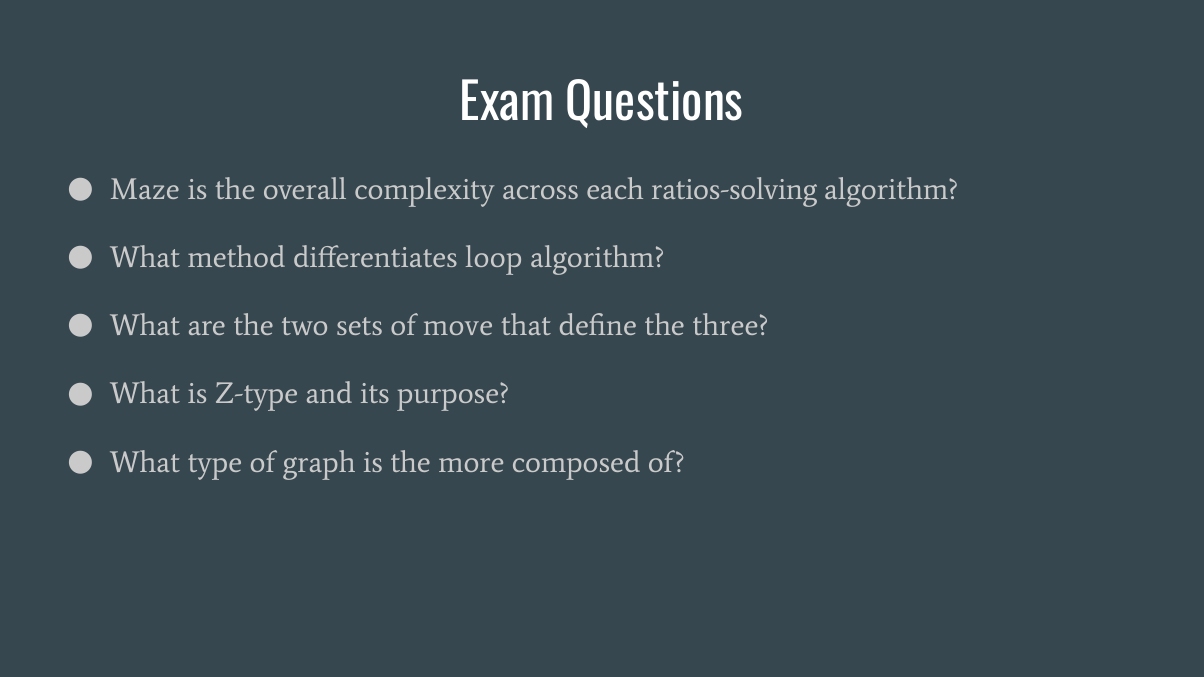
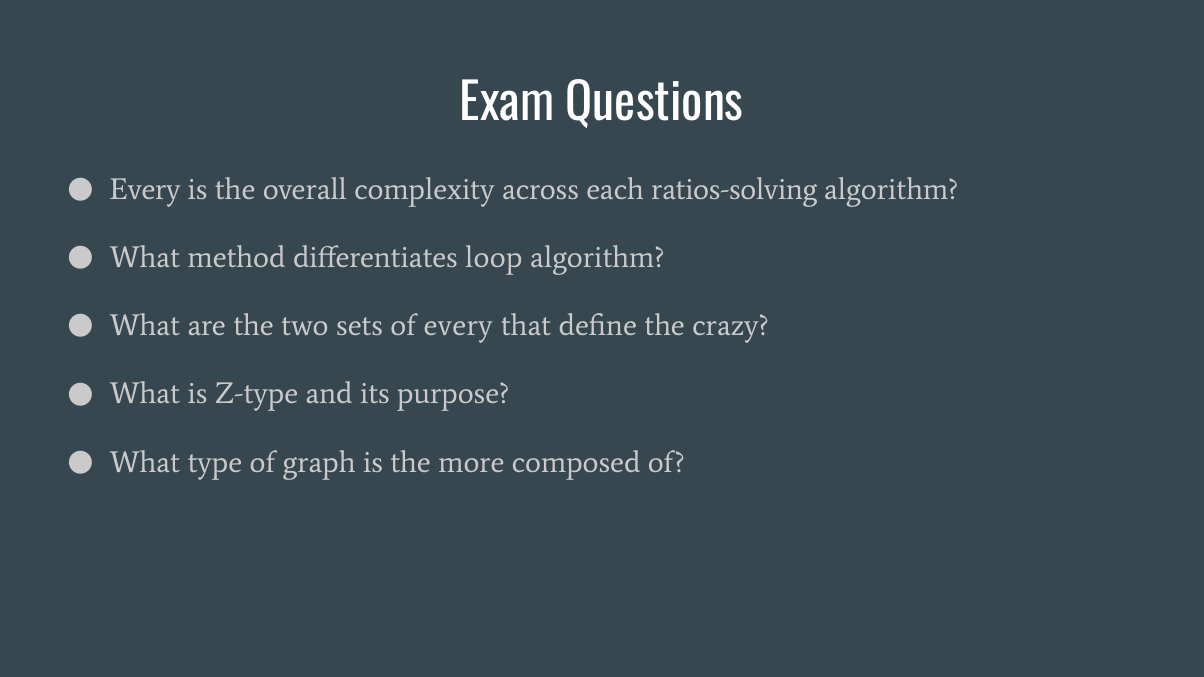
Maze at (145, 189): Maze -> Every
of move: move -> every
three: three -> crazy
